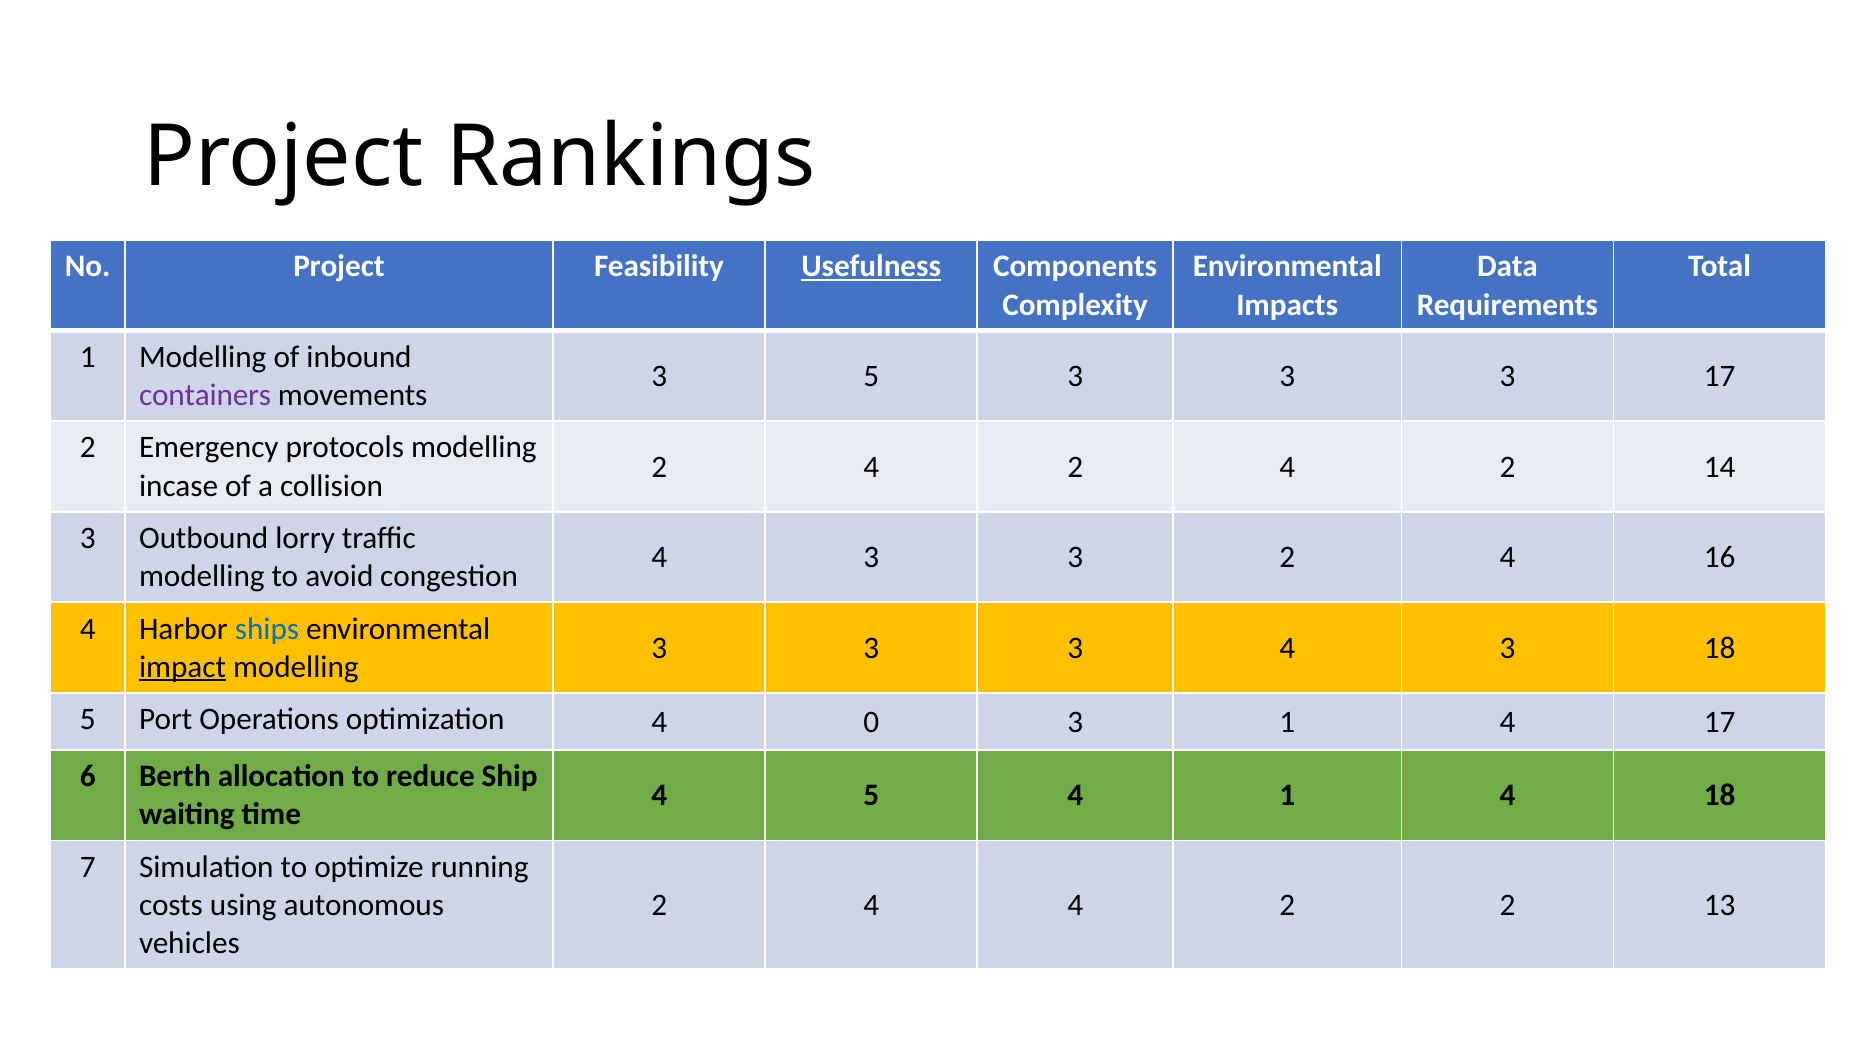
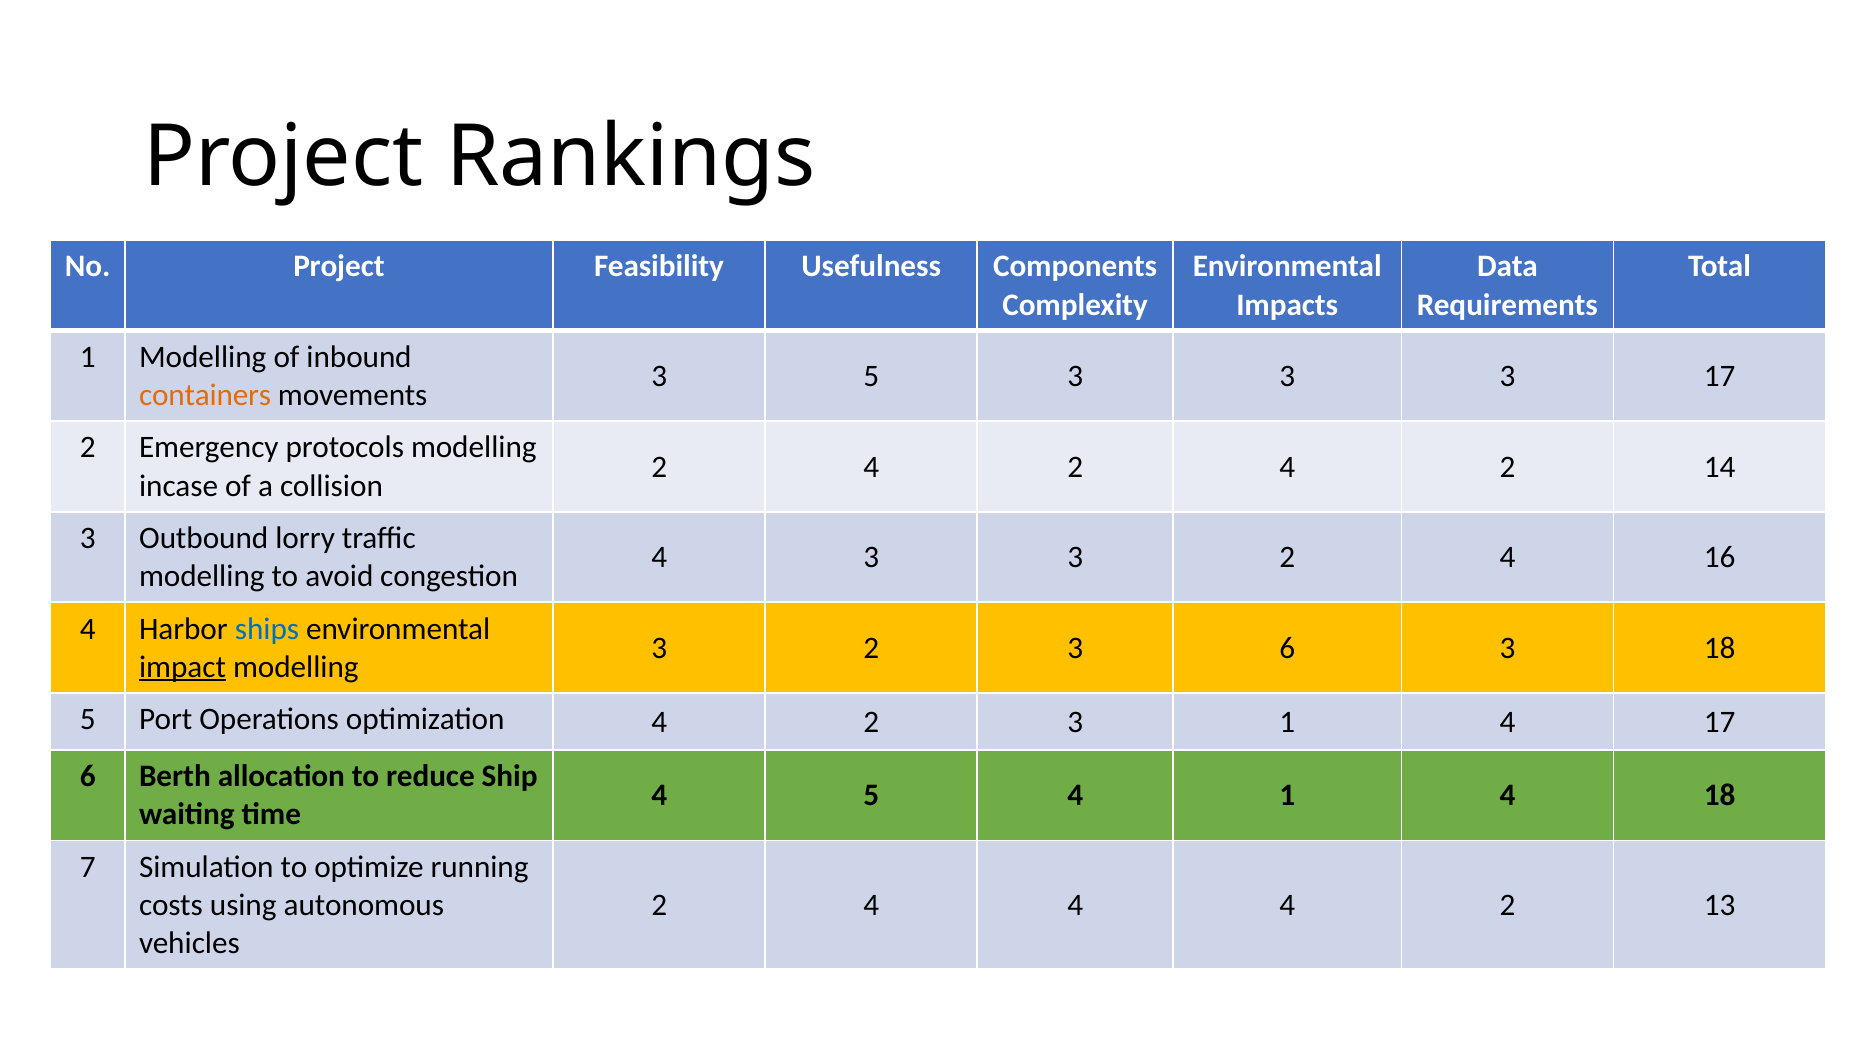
Usefulness underline: present -> none
containers colour: purple -> orange
3 at (871, 648): 3 -> 2
3 4: 4 -> 6
optimization 4 0: 0 -> 2
4 4 2: 2 -> 4
